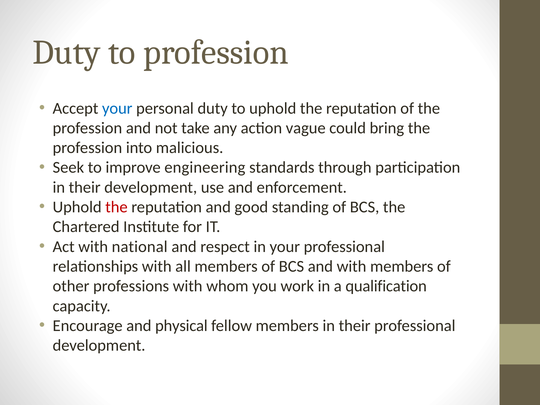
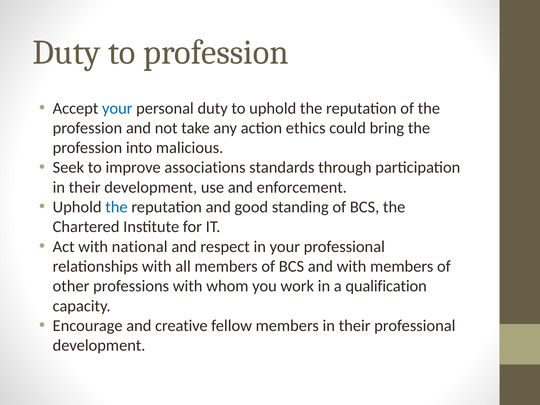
vague: vague -> ethics
engineering: engineering -> associations
the at (116, 207) colour: red -> blue
physical: physical -> creative
